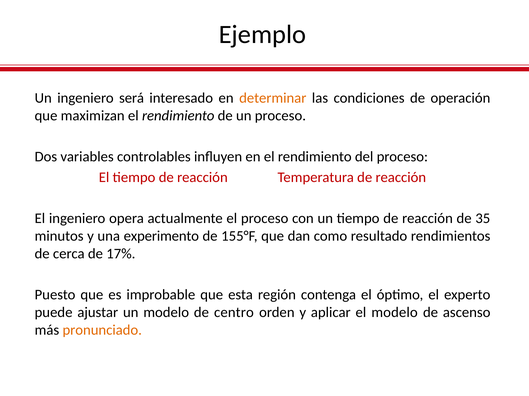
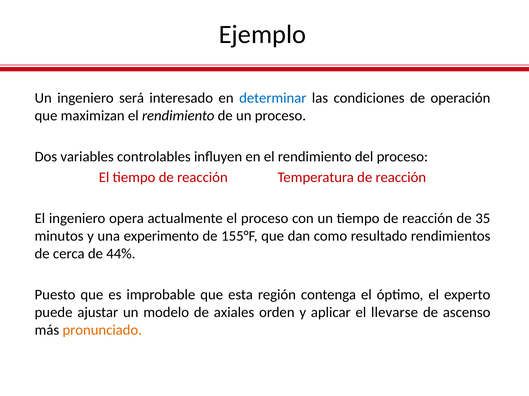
determinar colour: orange -> blue
17%: 17% -> 44%
centro: centro -> axiales
el modelo: modelo -> llevarse
